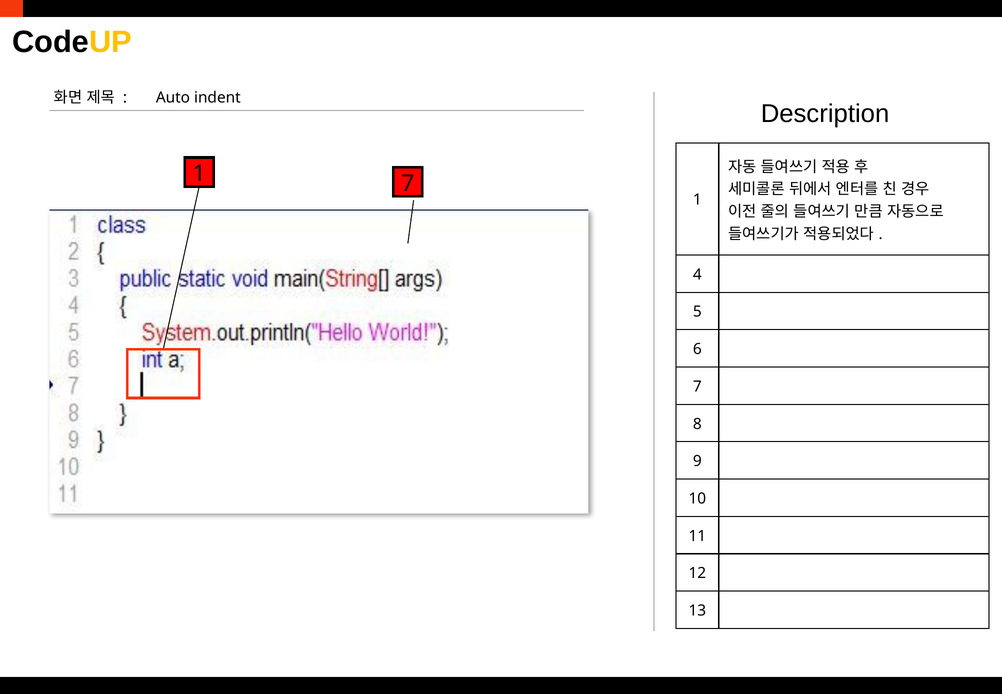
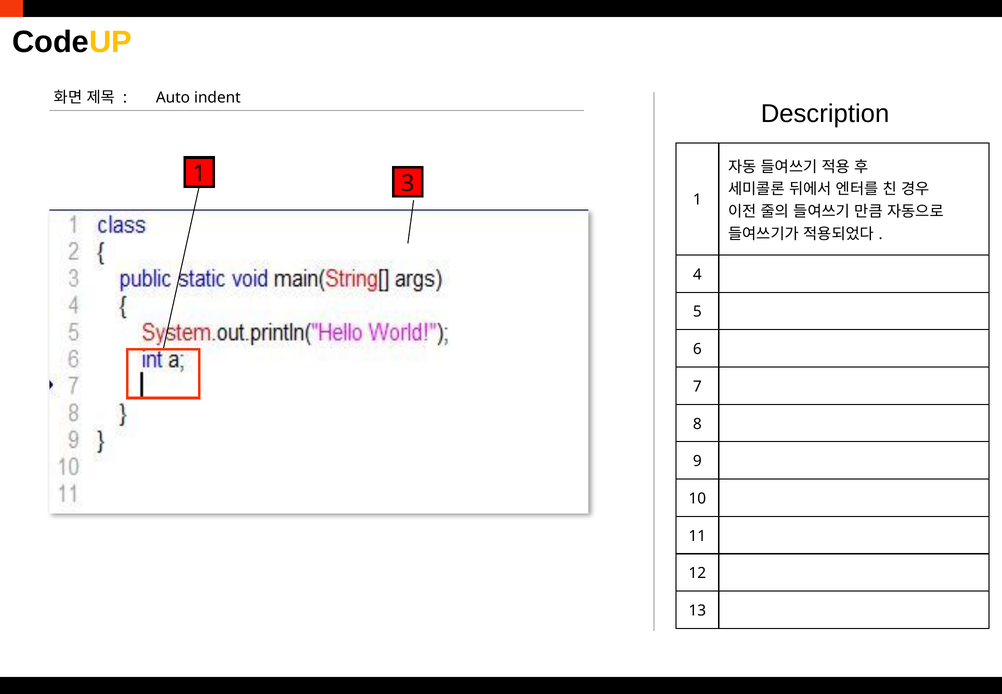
1 7: 7 -> 3
